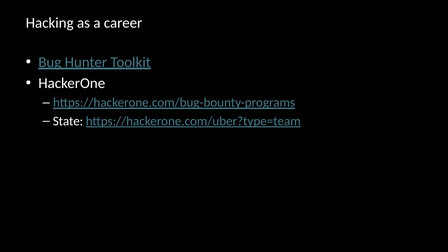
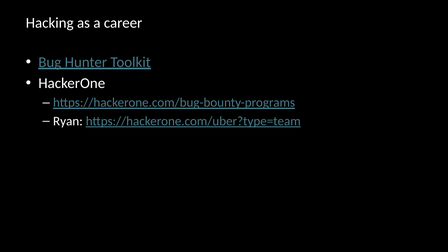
State: State -> Ryan
